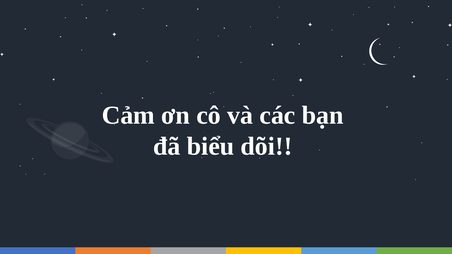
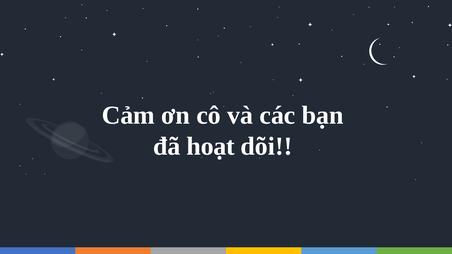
biểu: biểu -> hoạt
